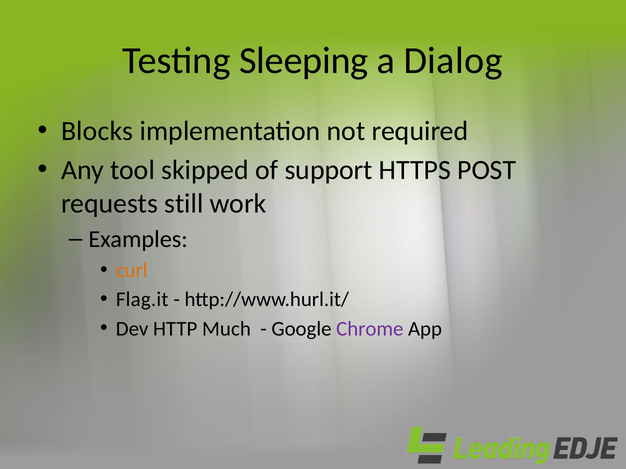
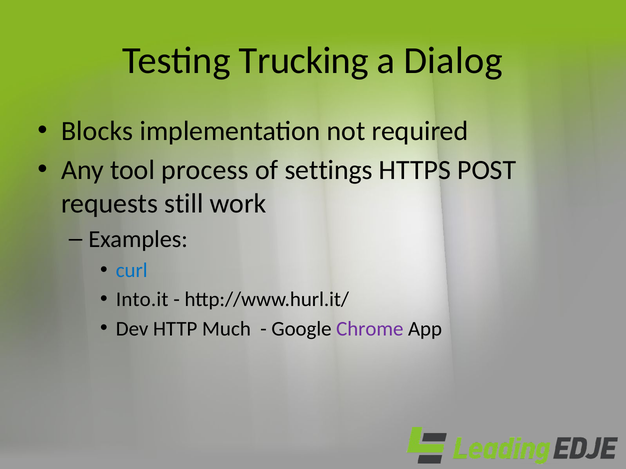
Sleeping: Sleeping -> Trucking
skipped: skipped -> process
support: support -> settings
curl colour: orange -> blue
Flag.it: Flag.it -> Into.it
